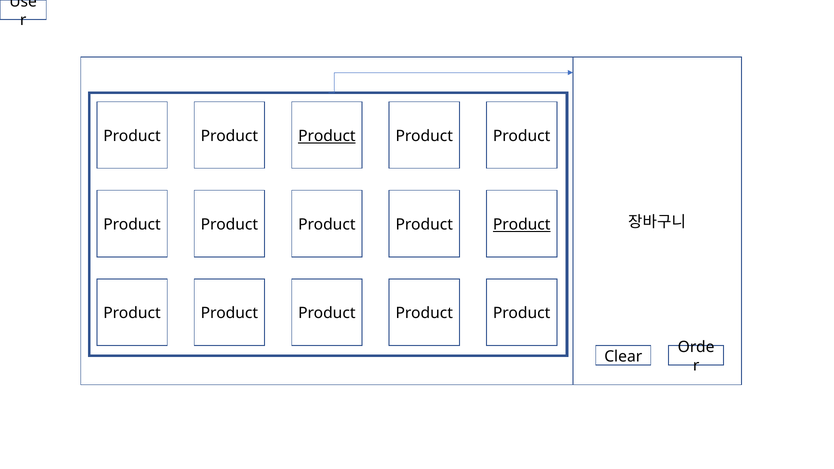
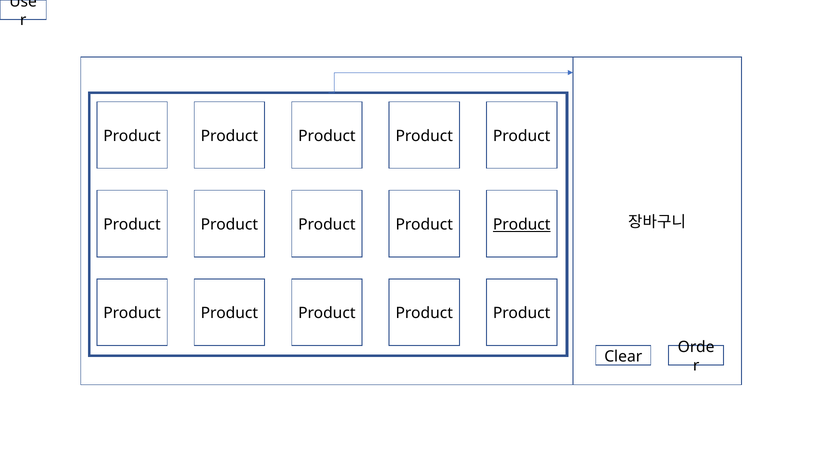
Product at (327, 136) underline: present -> none
